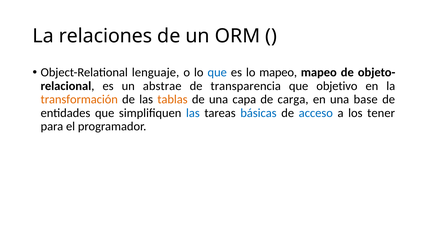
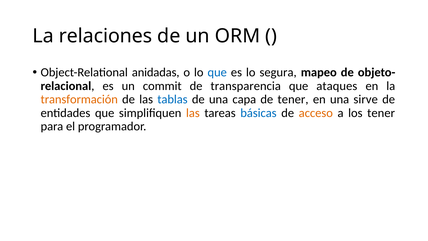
lenguaje: lenguaje -> anidadas
lo mapeo: mapeo -> segura
abstrae: abstrae -> commit
objetivo: objetivo -> ataques
tablas colour: orange -> blue
de carga: carga -> tener
base: base -> sirve
las at (193, 113) colour: blue -> orange
acceso colour: blue -> orange
